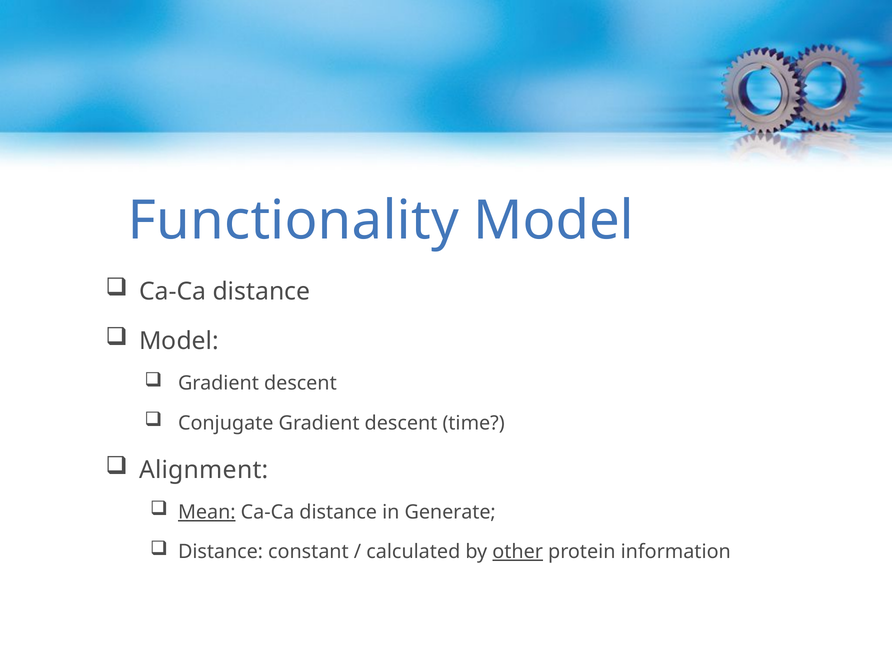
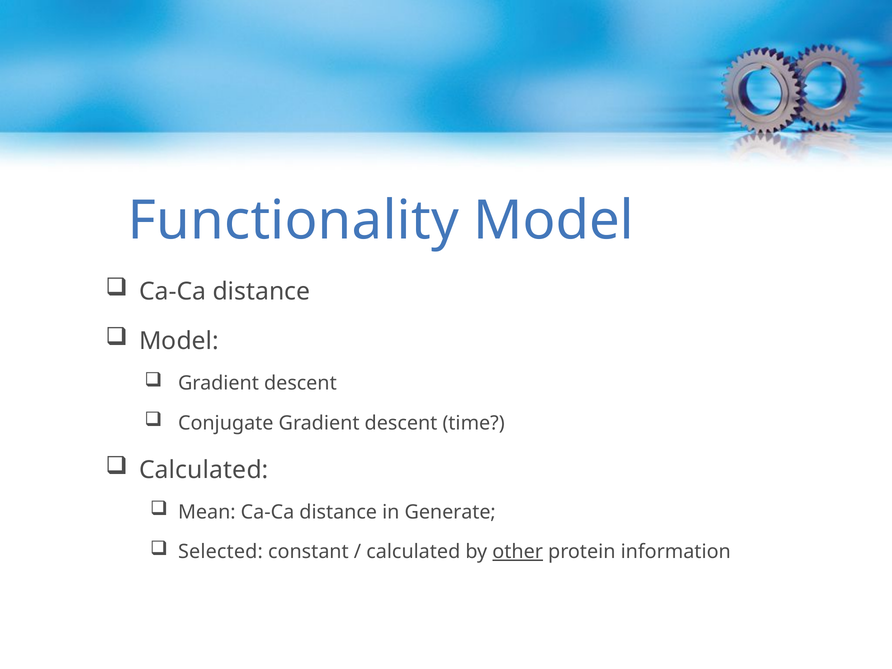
Alignment at (204, 470): Alignment -> Calculated
Mean underline: present -> none
Distance at (221, 552): Distance -> Selected
